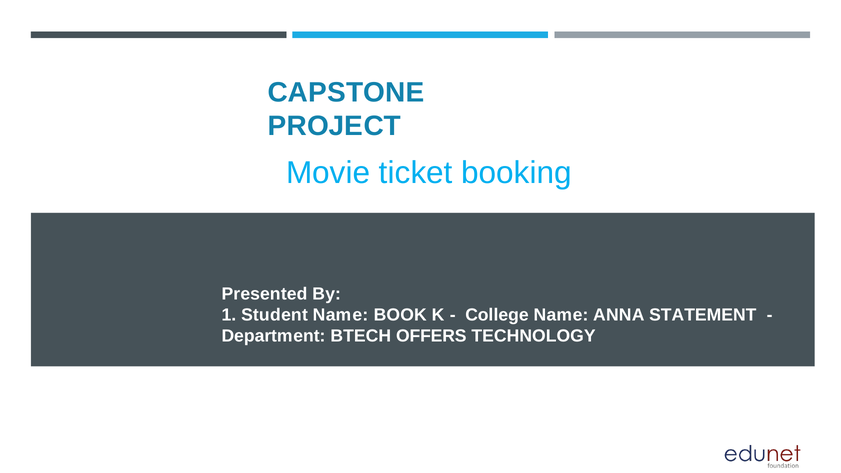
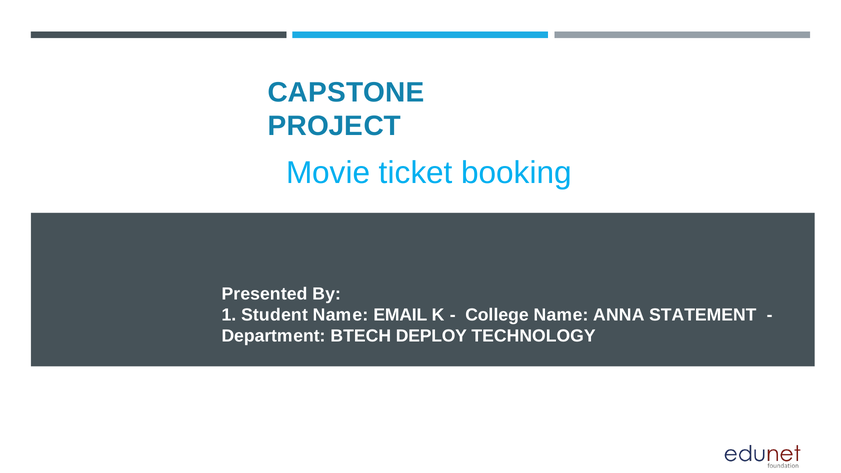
BOOK: BOOK -> EMAIL
OFFERS: OFFERS -> DEPLOY
